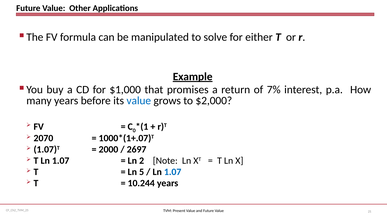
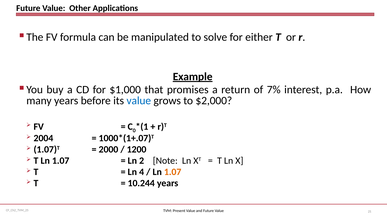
2070: 2070 -> 2004
2697: 2697 -> 1200
5: 5 -> 4
1.07 at (173, 172) colour: blue -> orange
